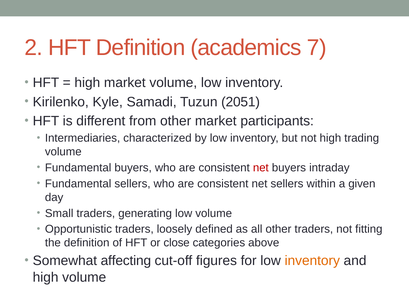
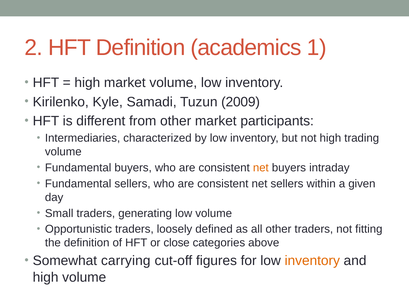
7: 7 -> 1
2051: 2051 -> 2009
net at (261, 168) colour: red -> orange
affecting: affecting -> carrying
